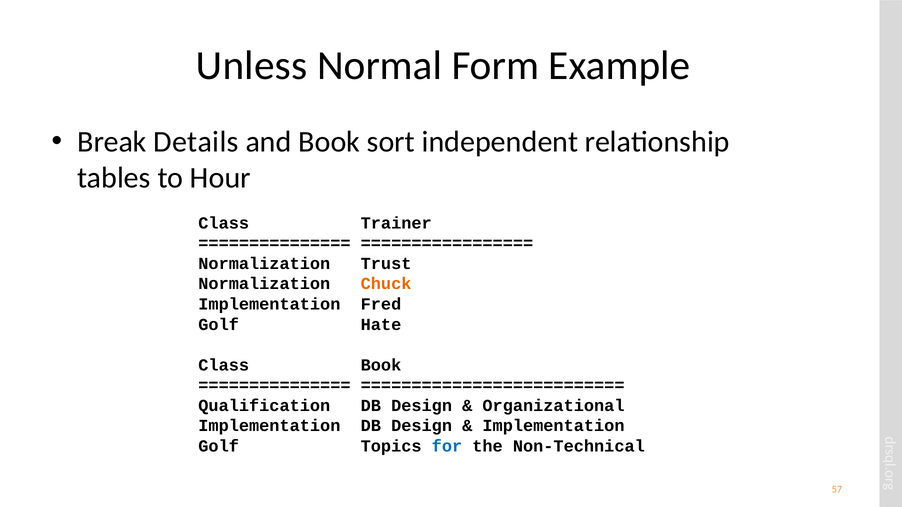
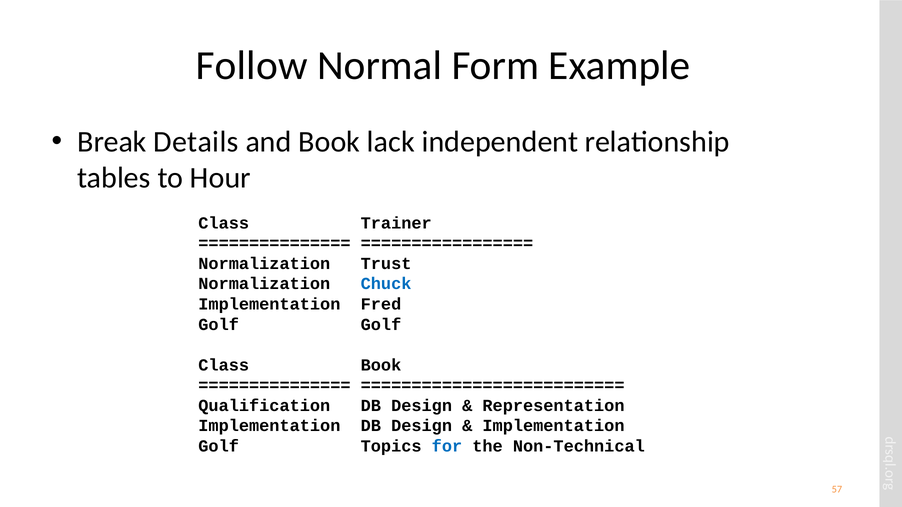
Unless: Unless -> Follow
sort: sort -> lack
Chuck colour: orange -> blue
Golf Hate: Hate -> Golf
Organizational: Organizational -> Representation
